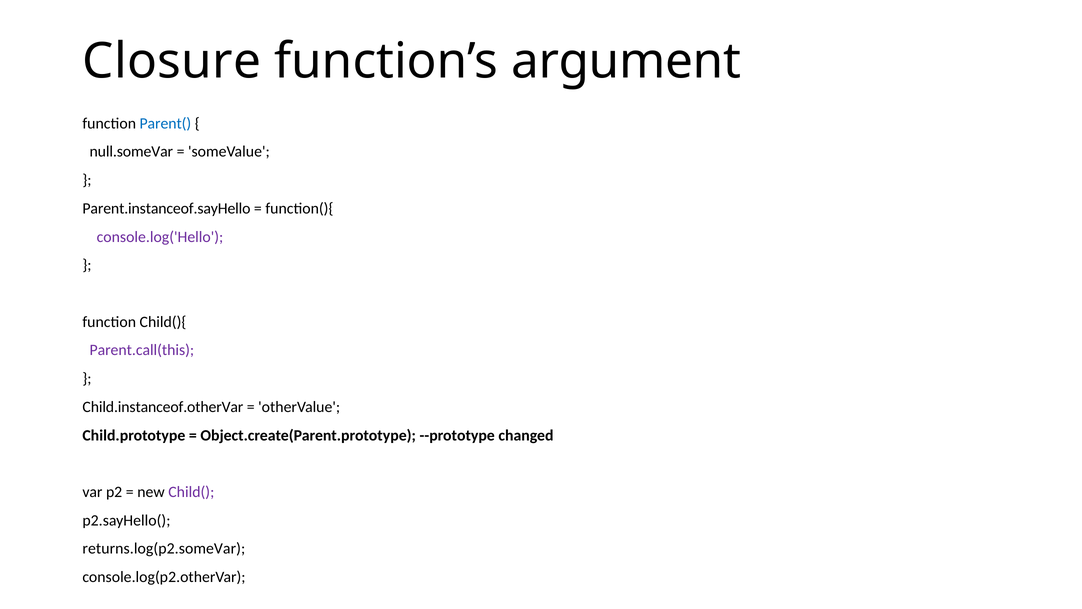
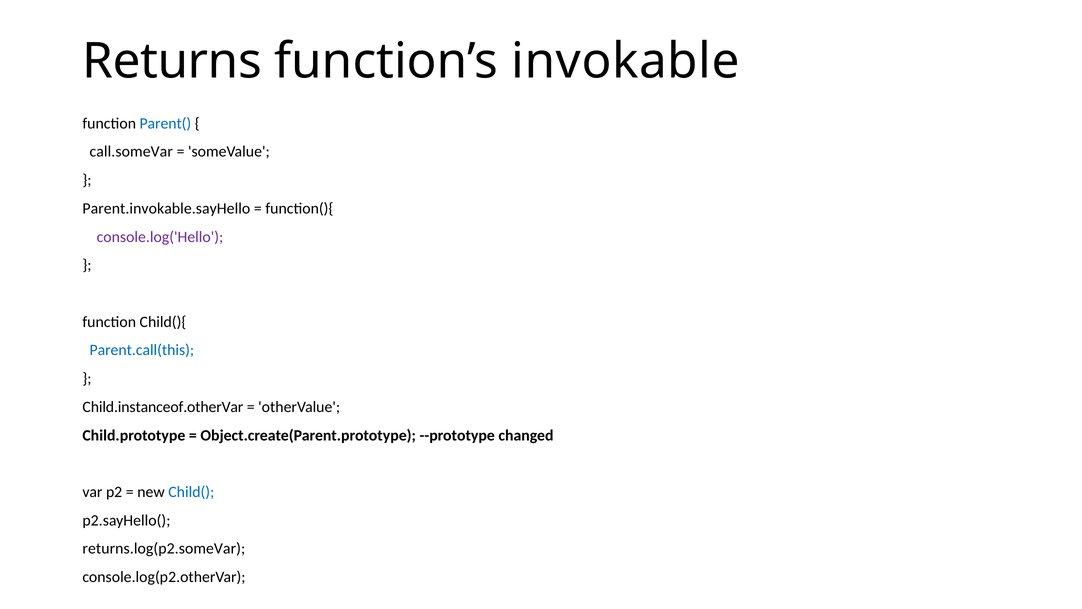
Closure: Closure -> Returns
argument: argument -> invokable
null.someVar: null.someVar -> call.someVar
Parent.instanceof.sayHello: Parent.instanceof.sayHello -> Parent.invokable.sayHello
Parent.call(this colour: purple -> blue
Child( colour: purple -> blue
